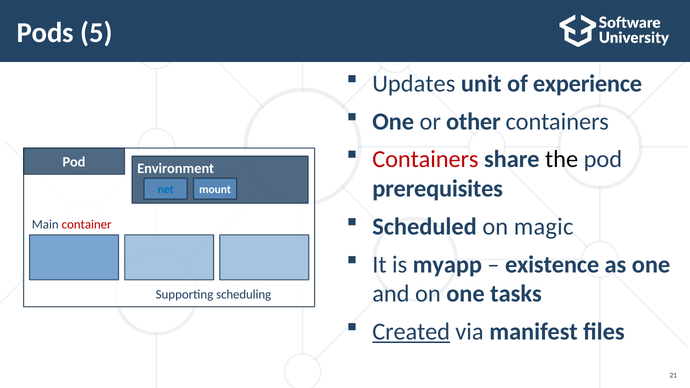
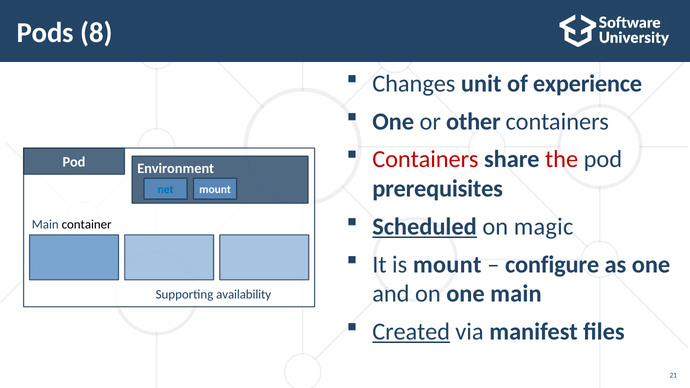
5: 5 -> 8
Updates: Updates -> Changes
the colour: black -> red
Scheduled underline: none -> present
container colour: red -> black
is myapp: myapp -> mount
existence: existence -> configure
one tasks: tasks -> main
scheduling: scheduling -> availability
